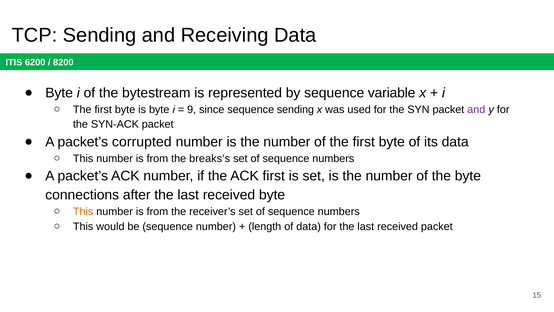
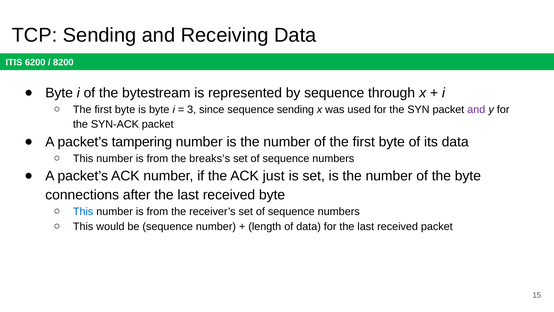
variable: variable -> through
9: 9 -> 3
corrupted: corrupted -> tampering
ACK first: first -> just
This at (83, 211) colour: orange -> blue
